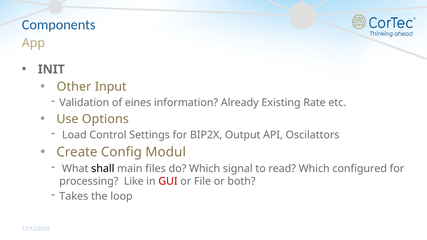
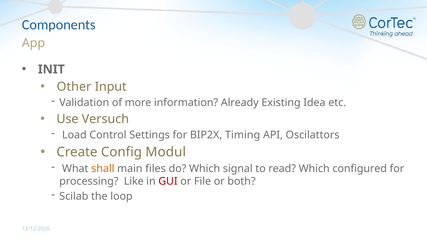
eines: eines -> more
Rate: Rate -> Idea
Options: Options -> Versuch
Output: Output -> Timing
shall colour: black -> orange
Takes: Takes -> Scilab
